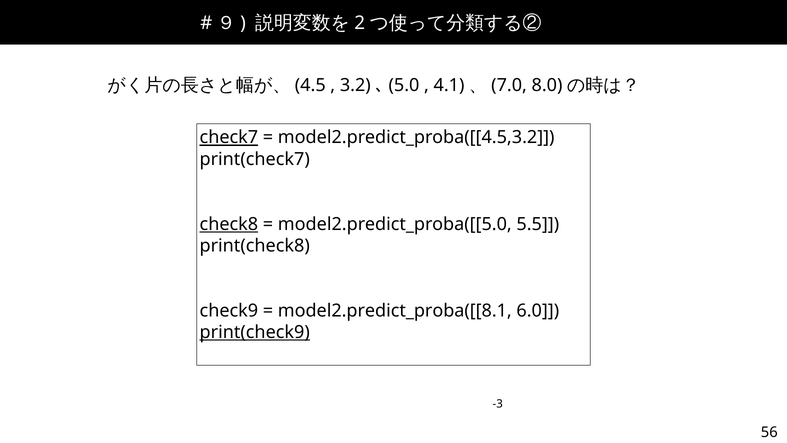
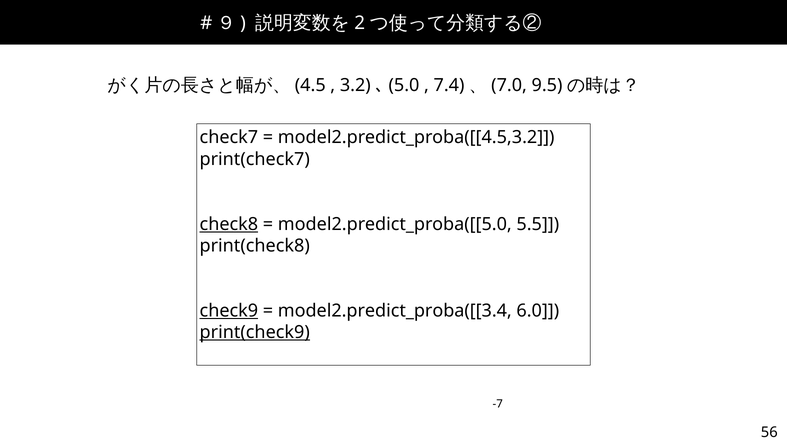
4.1: 4.1 -> 7.4
8.0: 8.0 -> 9.5
check7 underline: present -> none
check9 underline: none -> present
model2.predict_proba([[8.1: model2.predict_proba([[8.1 -> model2.predict_proba([[3.4
-3: -3 -> -7
